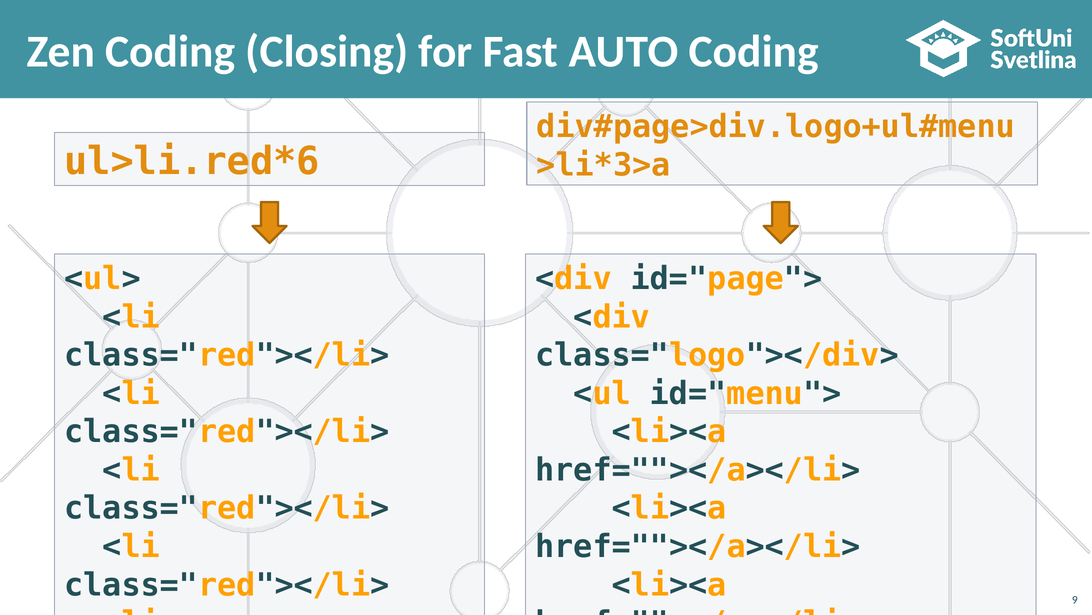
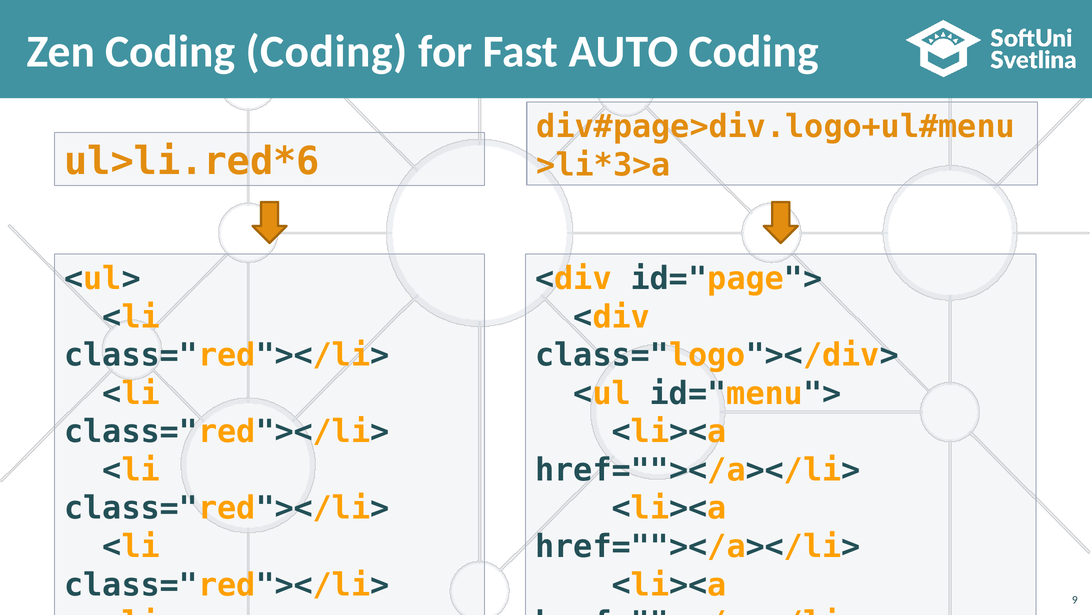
Coding Closing: Closing -> Coding
